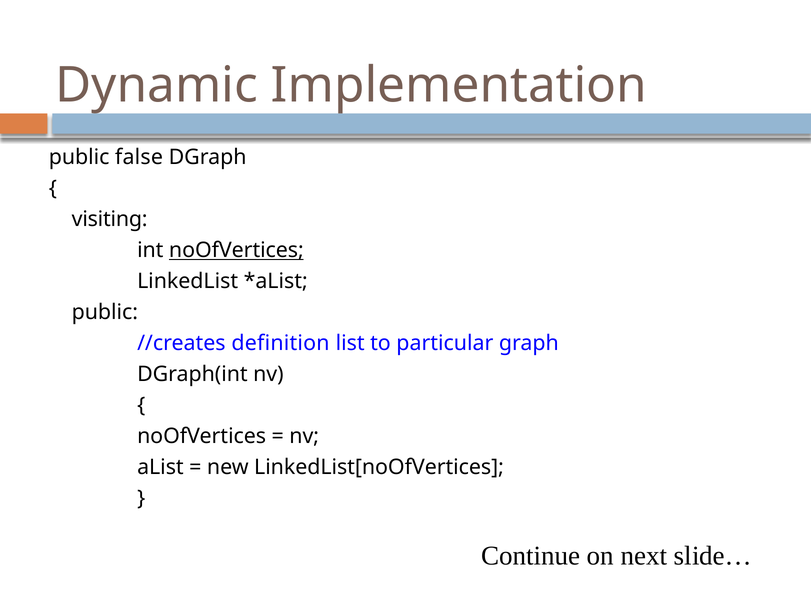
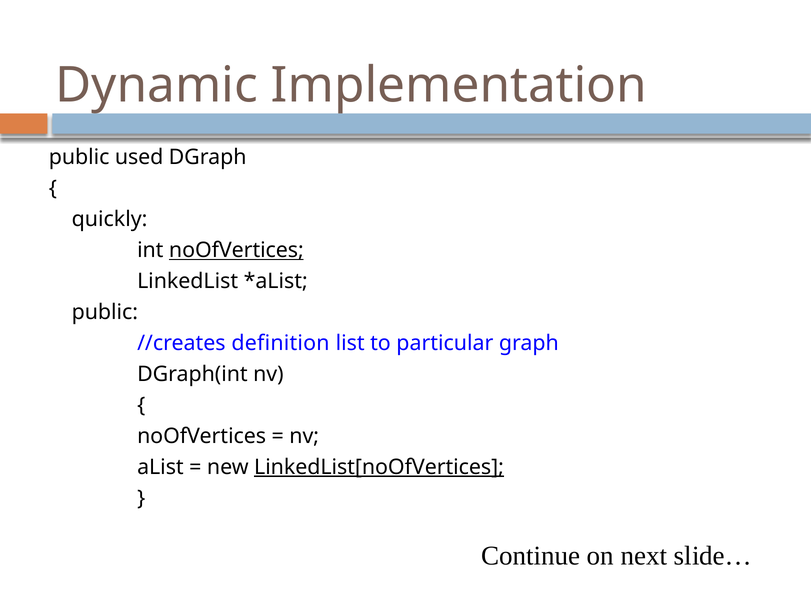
false: false -> used
visiting: visiting -> quickly
LinkedList[noOfVertices underline: none -> present
